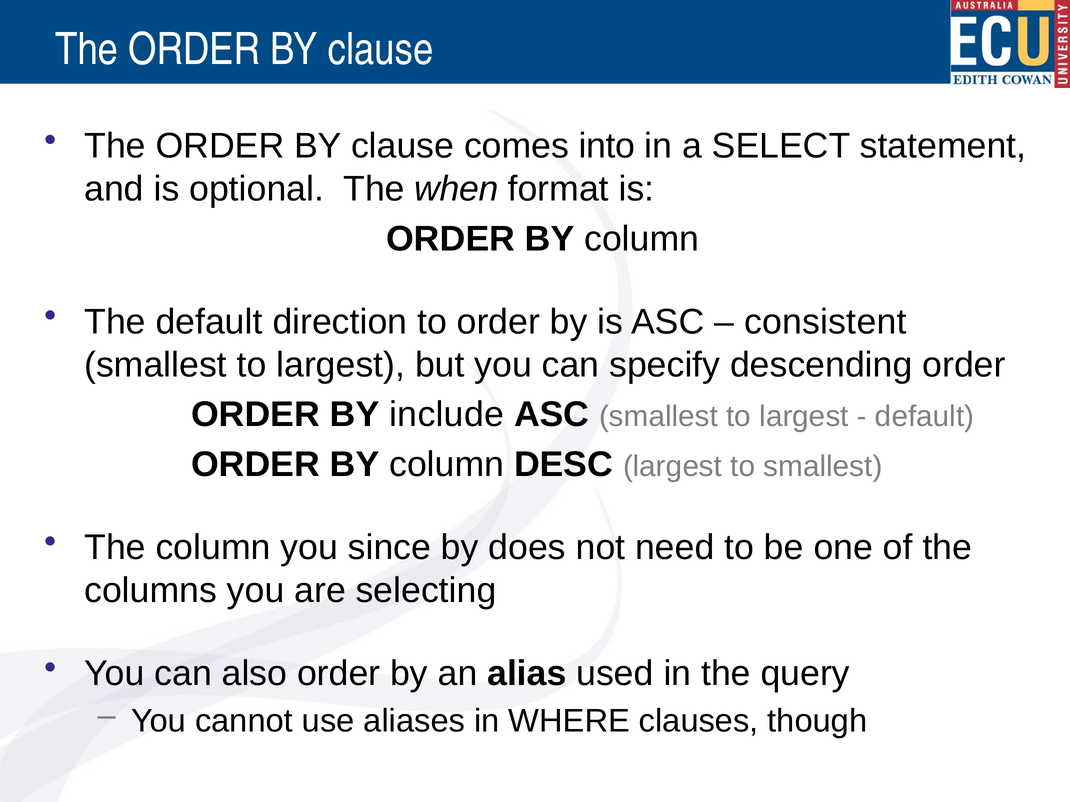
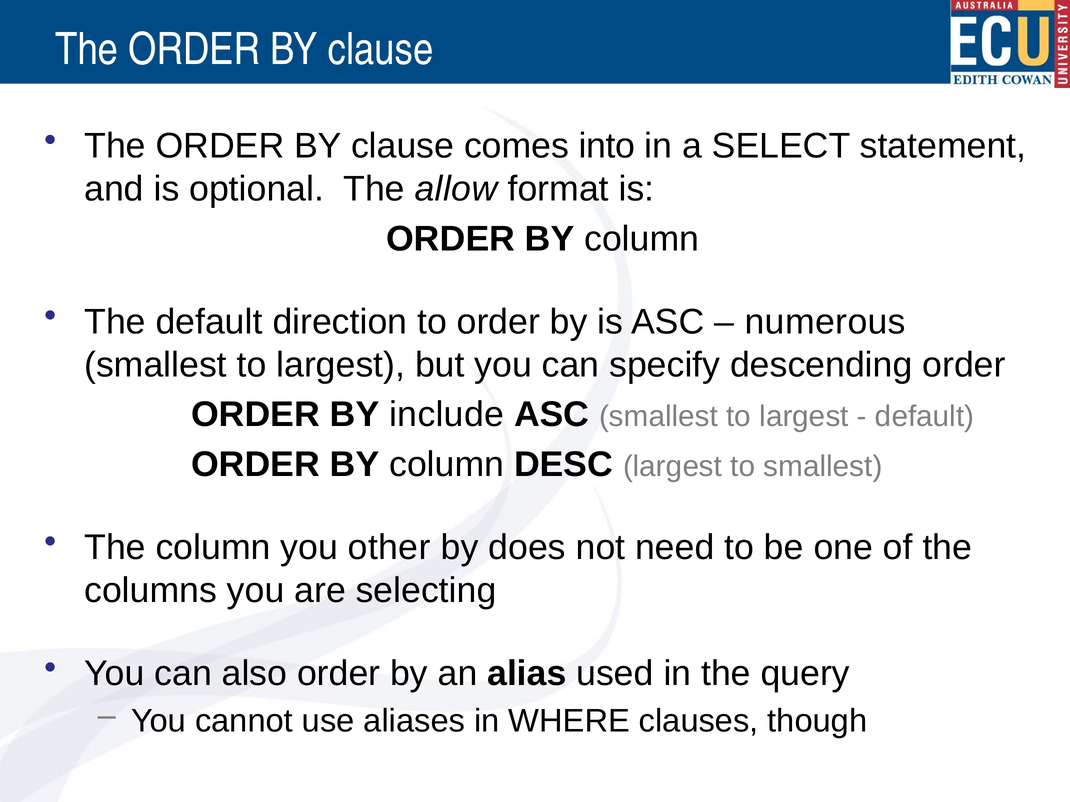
when: when -> allow
consistent: consistent -> numerous
since: since -> other
